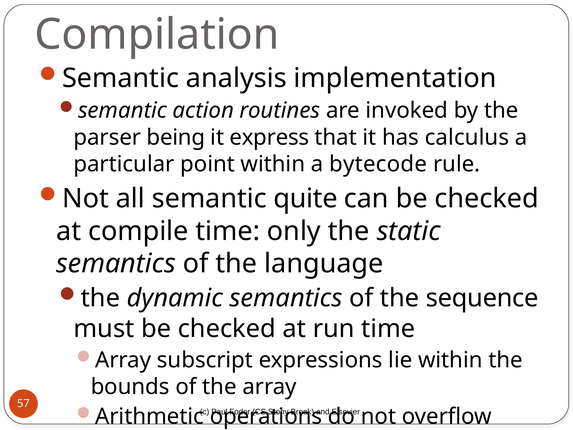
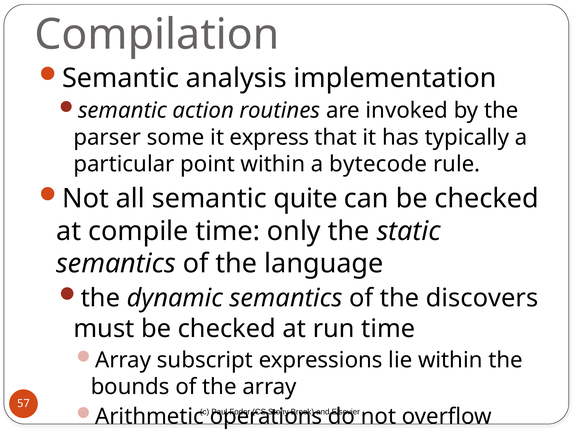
being: being -> some
calculus: calculus -> typically
sequence: sequence -> discovers
